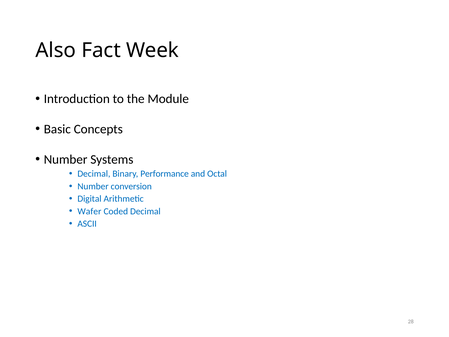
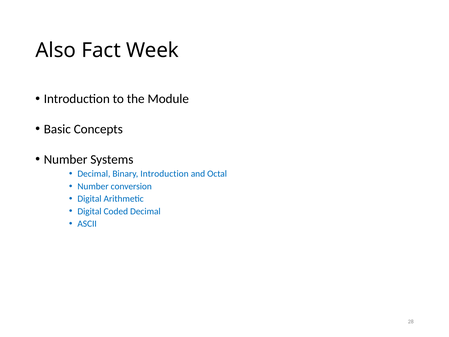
Binary Performance: Performance -> Introduction
Wafer at (89, 211): Wafer -> Digital
